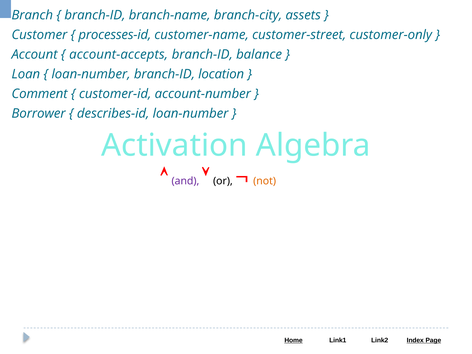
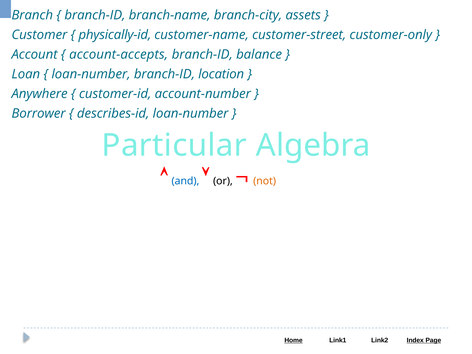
processes-id: processes-id -> physically-id
Comment: Comment -> Anywhere
Activation: Activation -> Particular
and colour: purple -> blue
